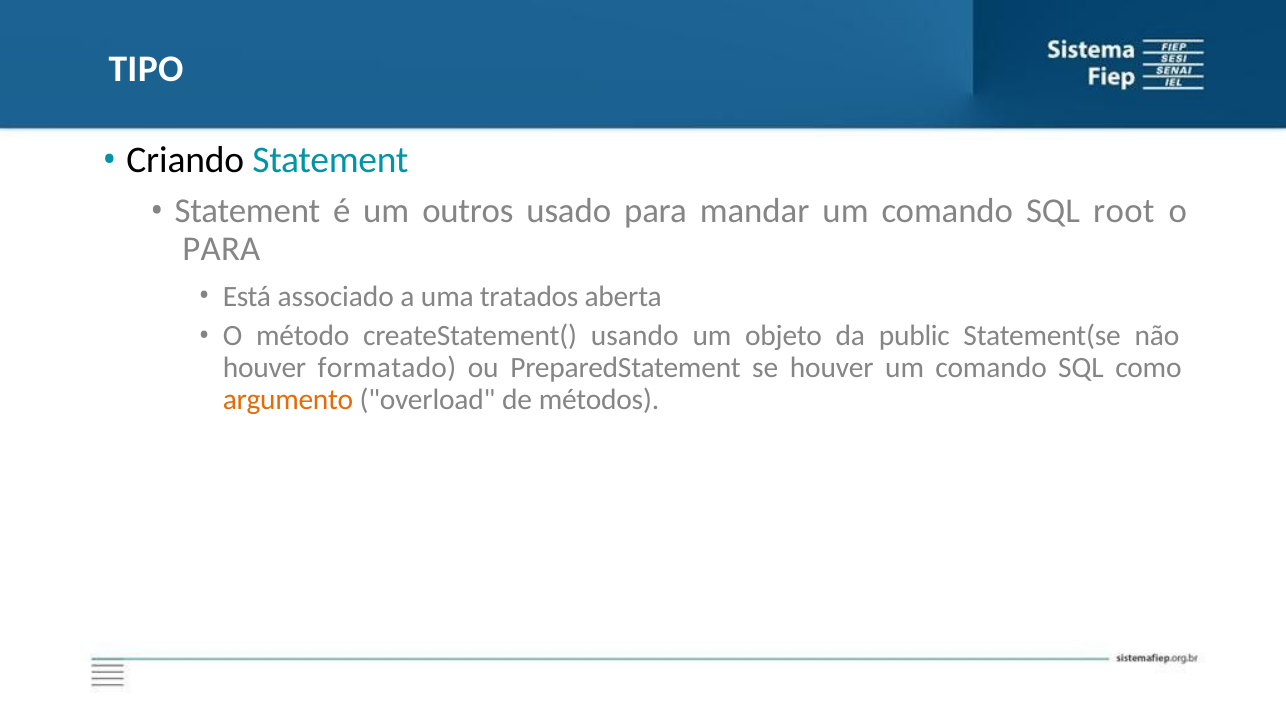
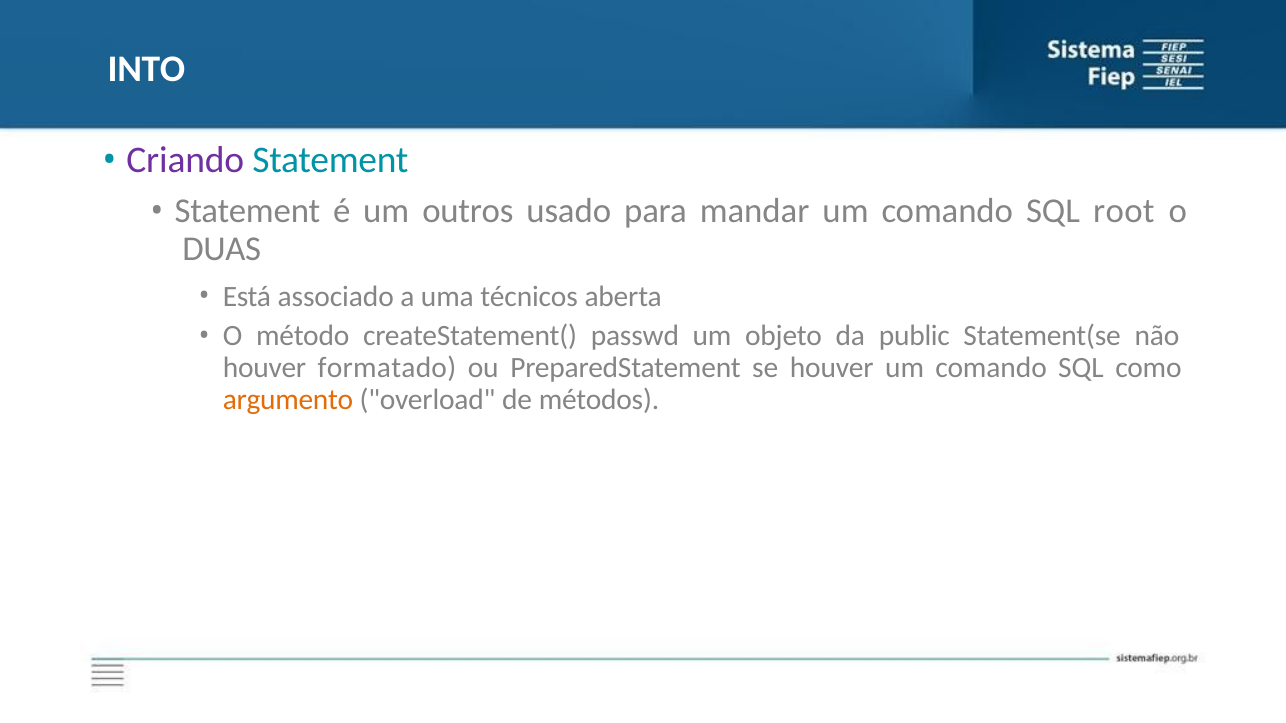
TIPO: TIPO -> INTO
Criando colour: black -> purple
PARA at (221, 249): PARA -> DUAS
tratados: tratados -> técnicos
usando: usando -> passwd
